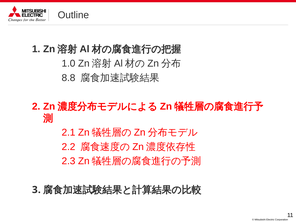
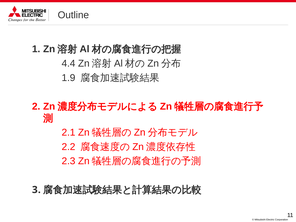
1.0: 1.0 -> 4.4
8.8: 8.8 -> 1.9
